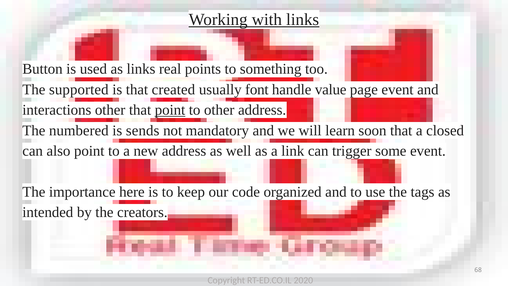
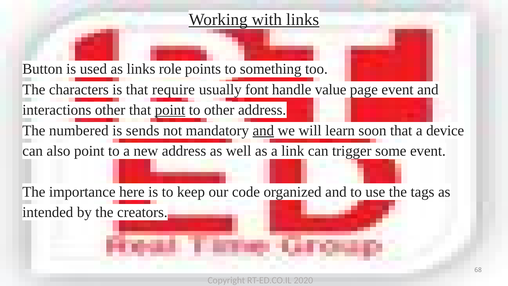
real: real -> role
supported: supported -> characters
created: created -> require
and at (263, 130) underline: none -> present
closed: closed -> device
